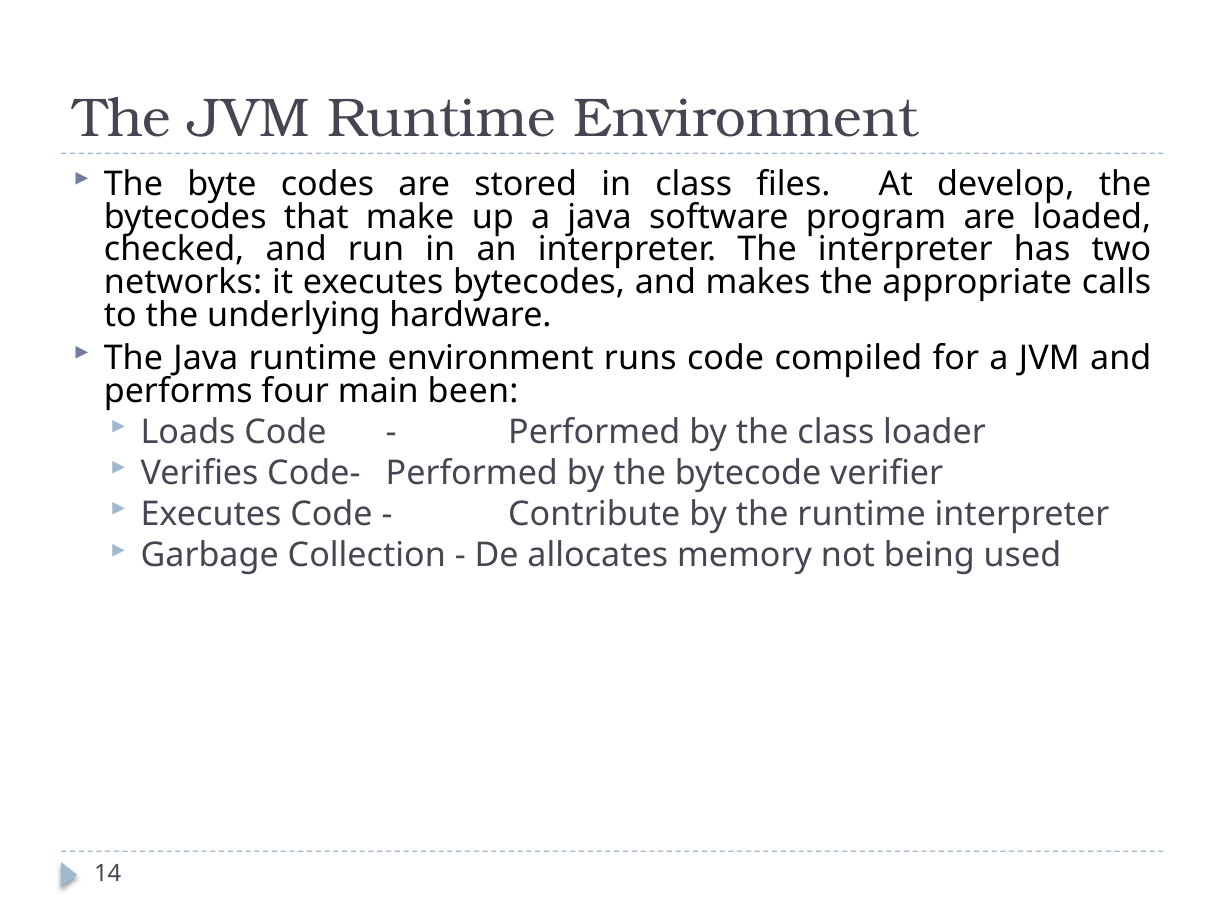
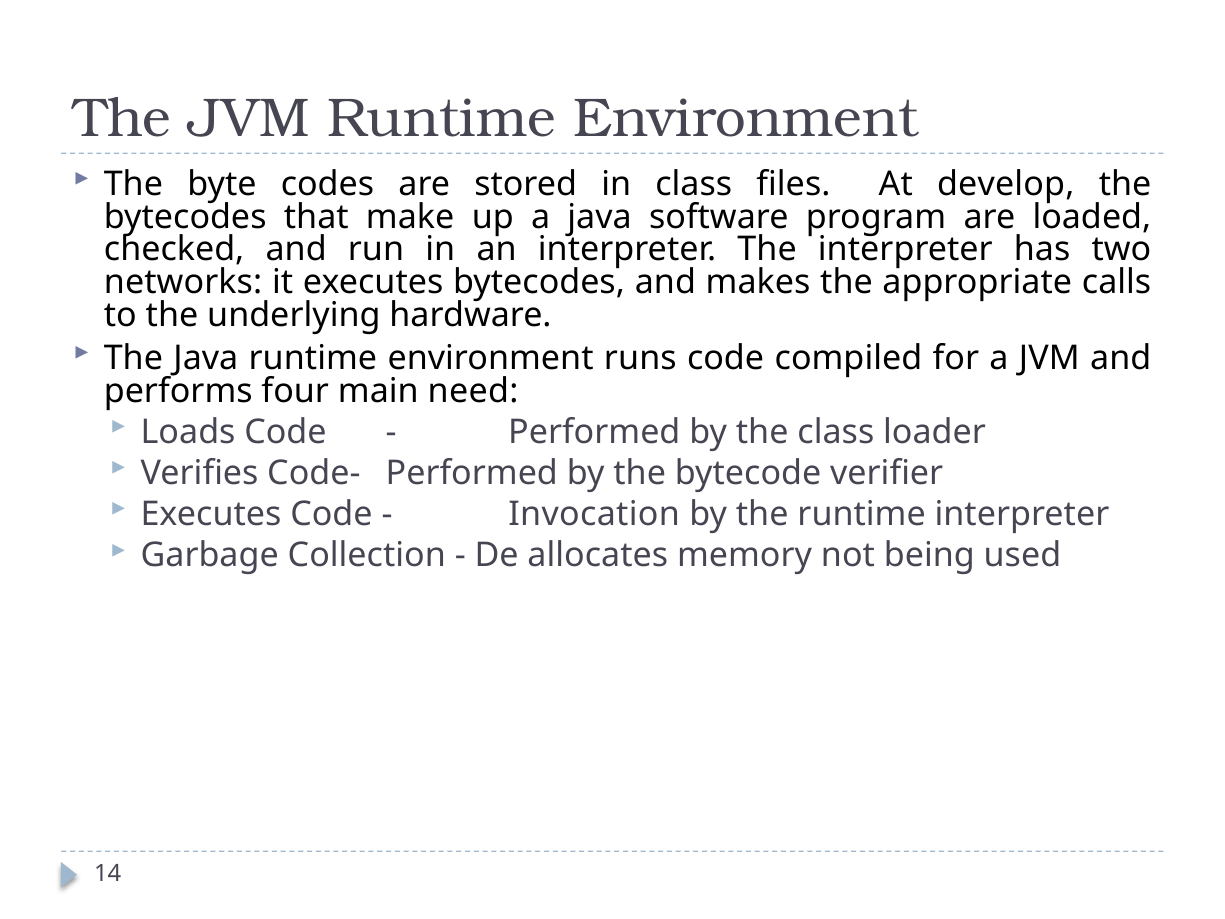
been: been -> need
Contribute: Contribute -> Invocation
